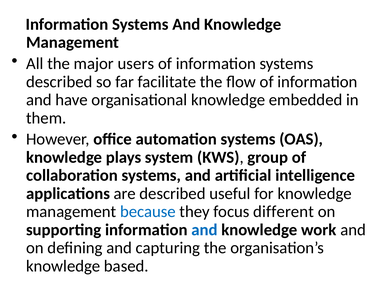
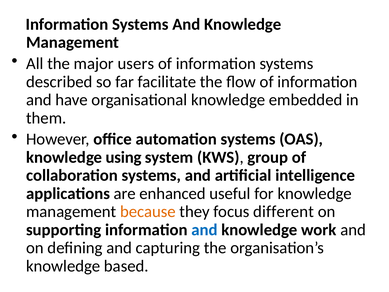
plays: plays -> using
are described: described -> enhanced
because colour: blue -> orange
